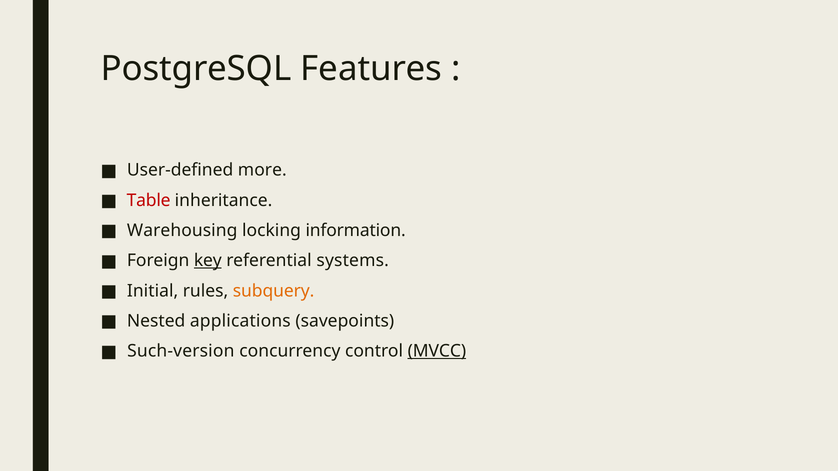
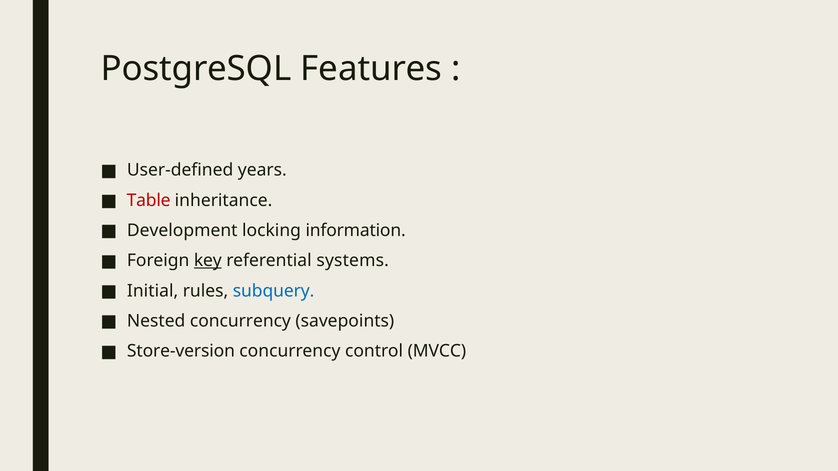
more: more -> years
Warehousing: Warehousing -> Development
subquery colour: orange -> blue
Nested applications: applications -> concurrency
Such-version: Such-version -> Store-version
MVCC underline: present -> none
